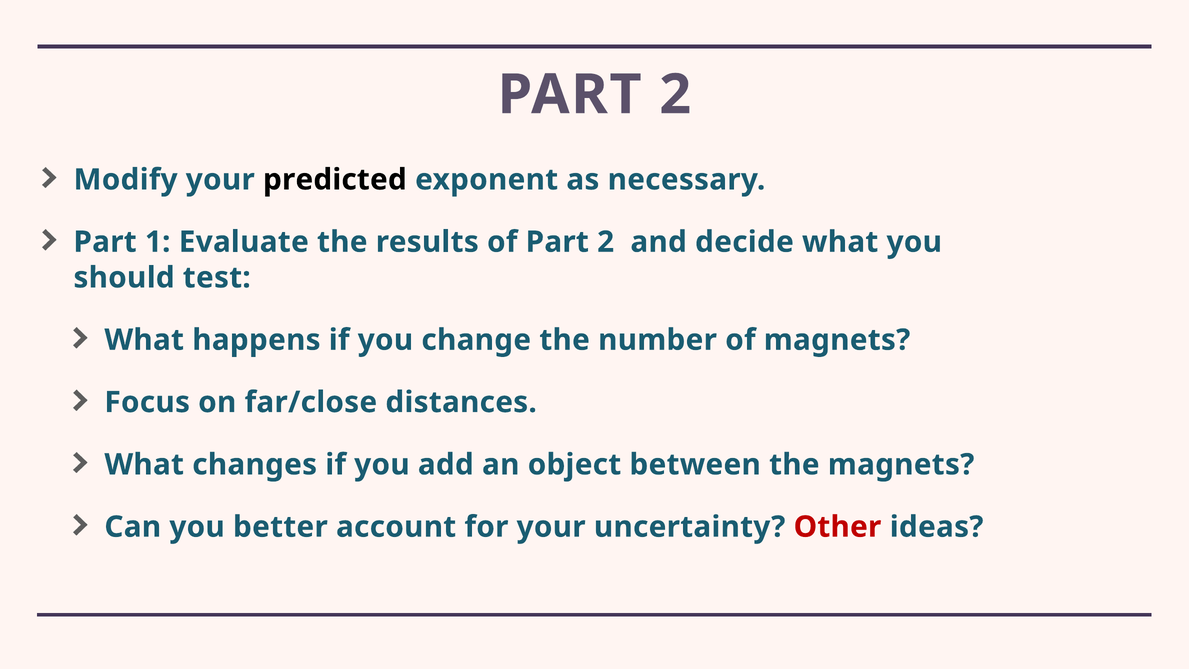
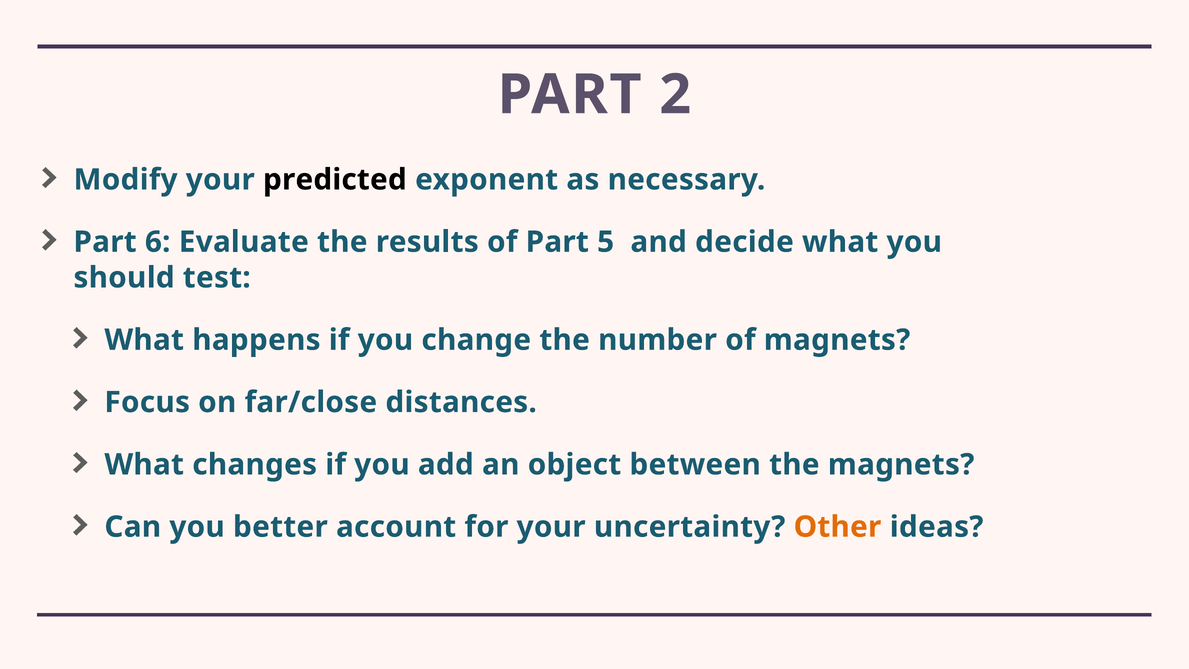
1: 1 -> 6
of Part 2: 2 -> 5
Other colour: red -> orange
